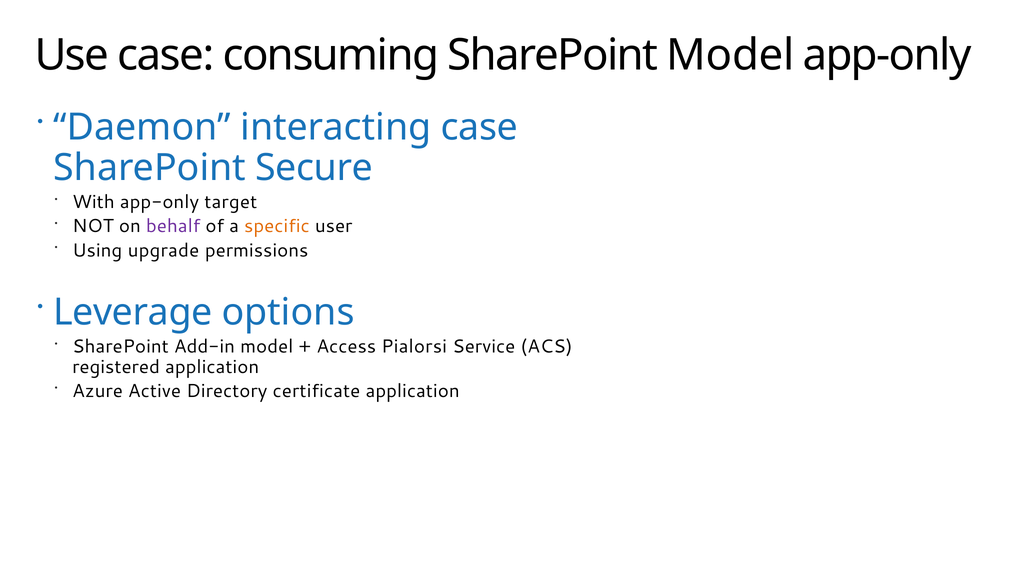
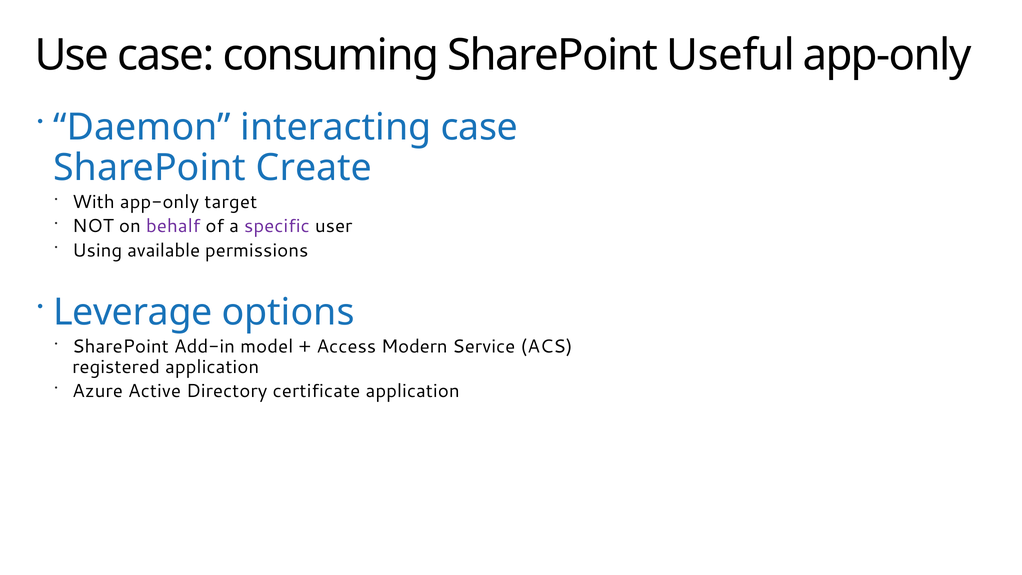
SharePoint Model: Model -> Useful
Secure: Secure -> Create
specific colour: orange -> purple
upgrade: upgrade -> available
Pialorsi: Pialorsi -> Modern
